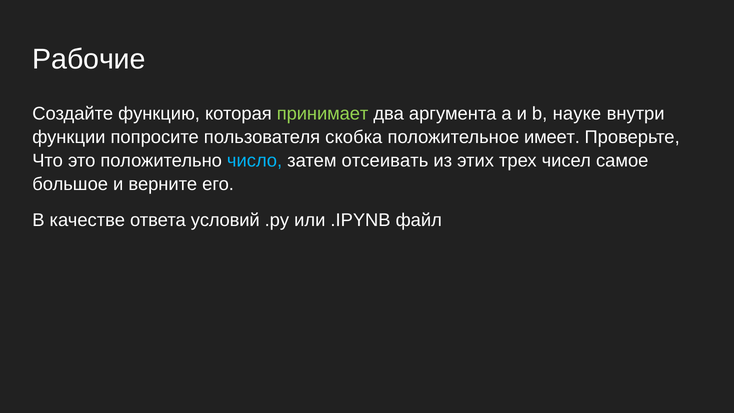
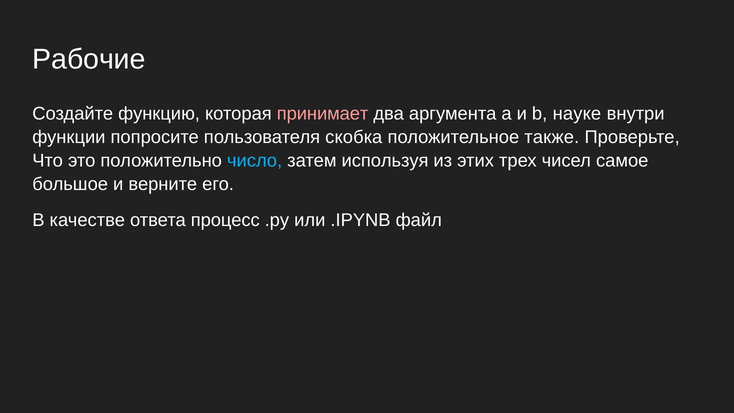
принимает colour: light green -> pink
имеет: имеет -> также
отсеивать: отсеивать -> используя
условий: условий -> процесс
